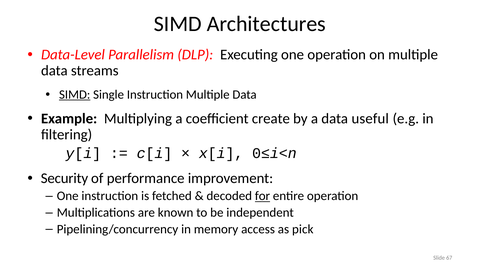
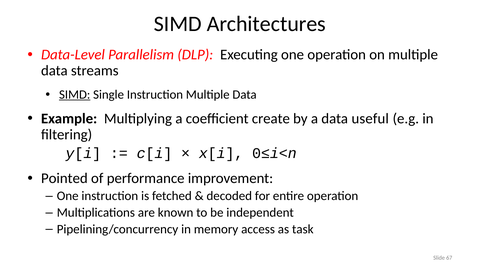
Security: Security -> Pointed
for underline: present -> none
pick: pick -> task
